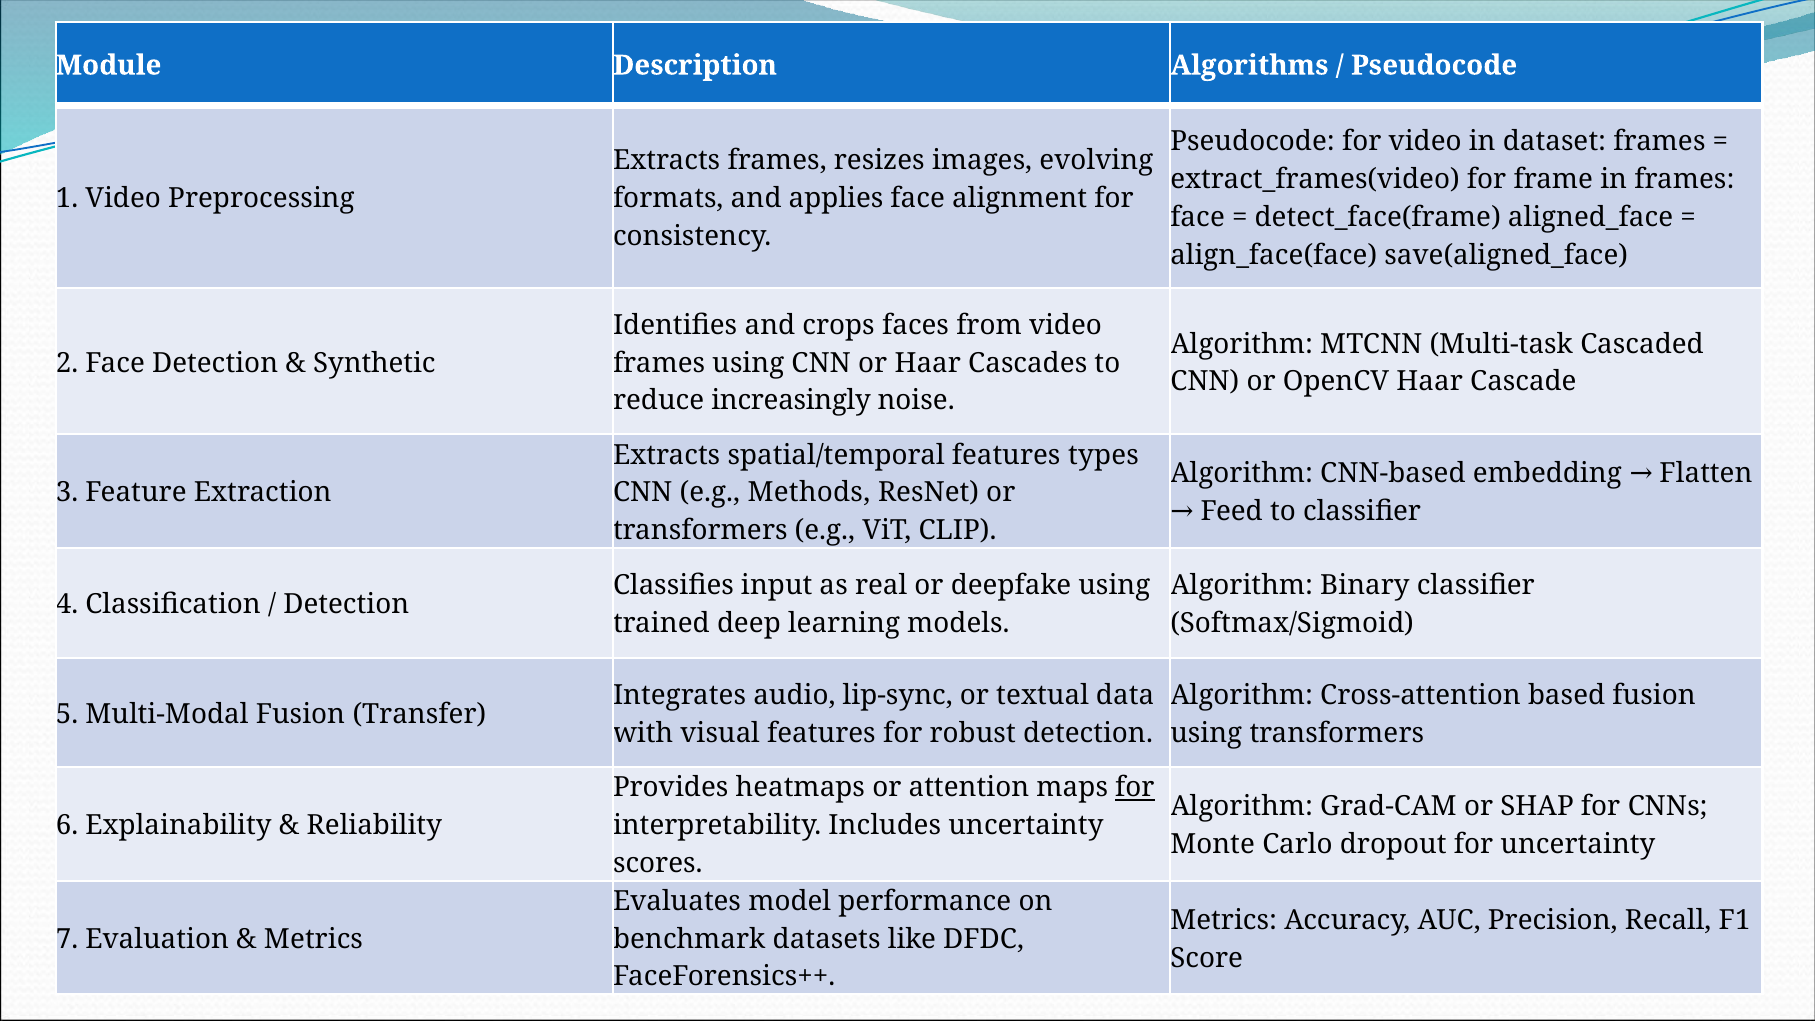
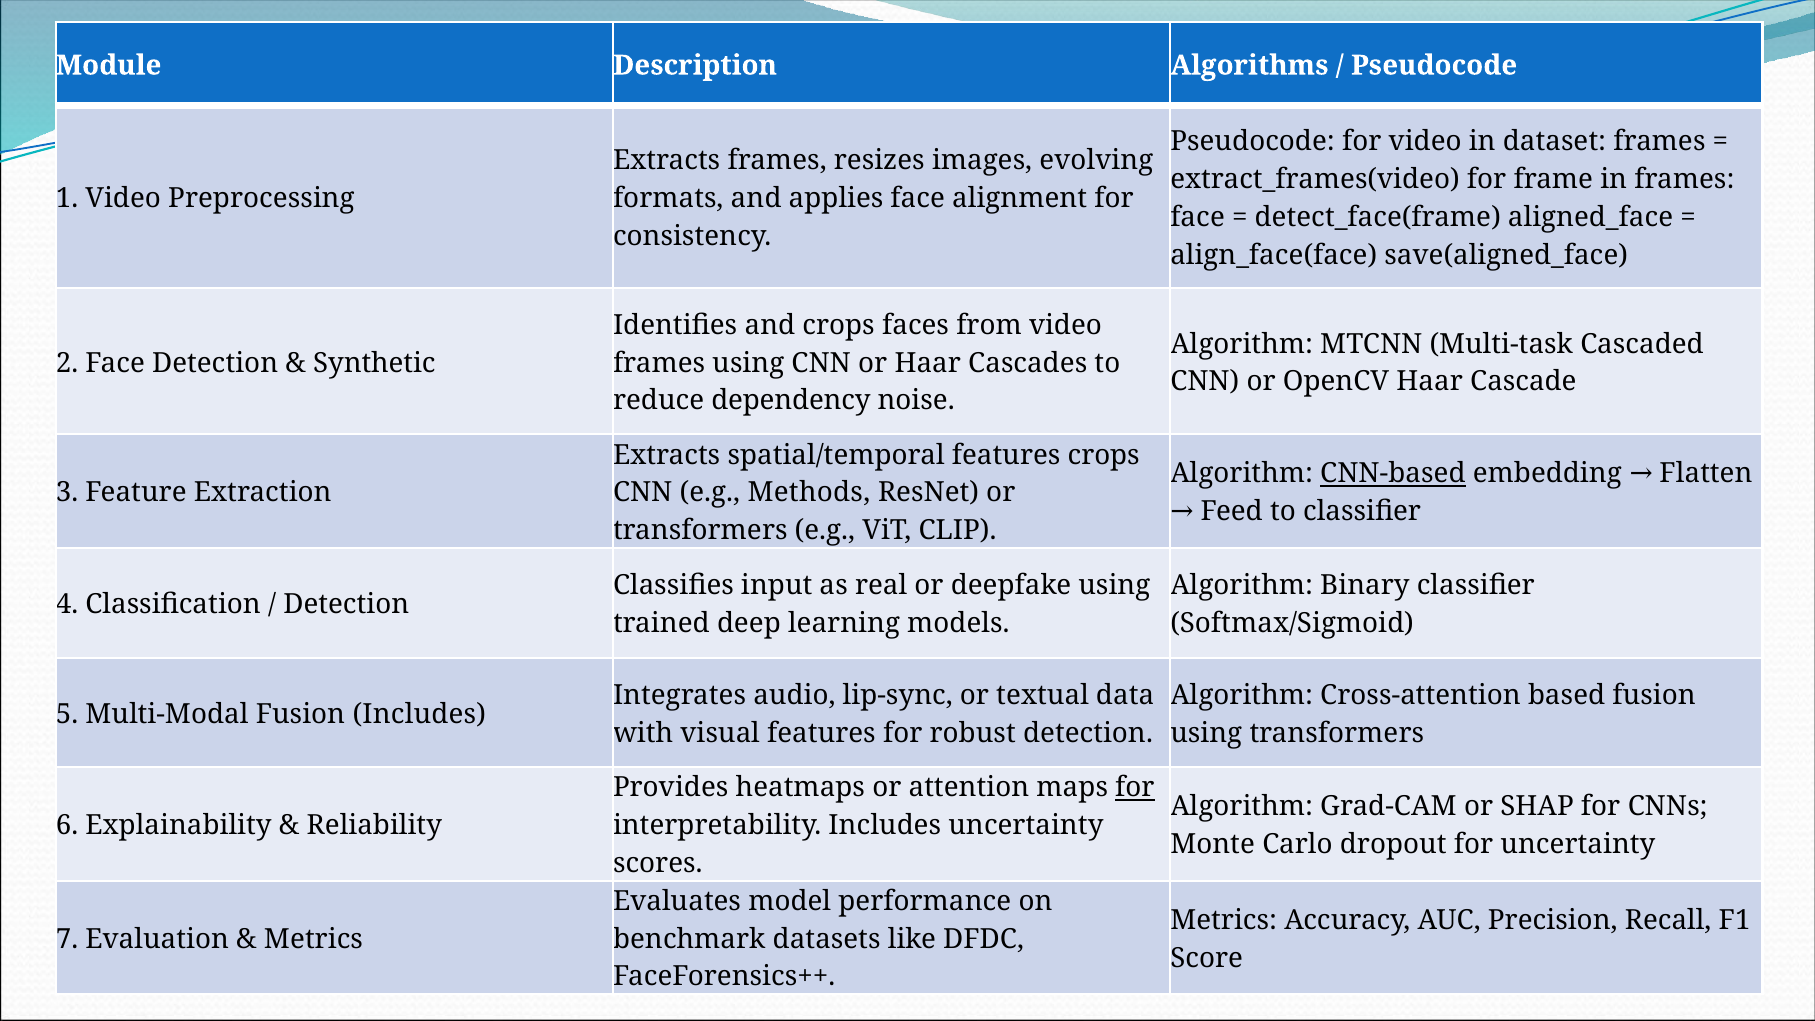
increasingly: increasingly -> dependency
features types: types -> crops
CNN-based underline: none -> present
Fusion Transfer: Transfer -> Includes
